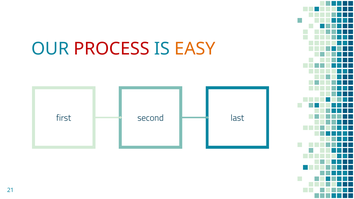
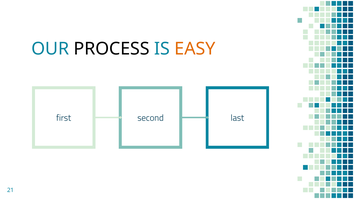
PROCESS colour: red -> black
